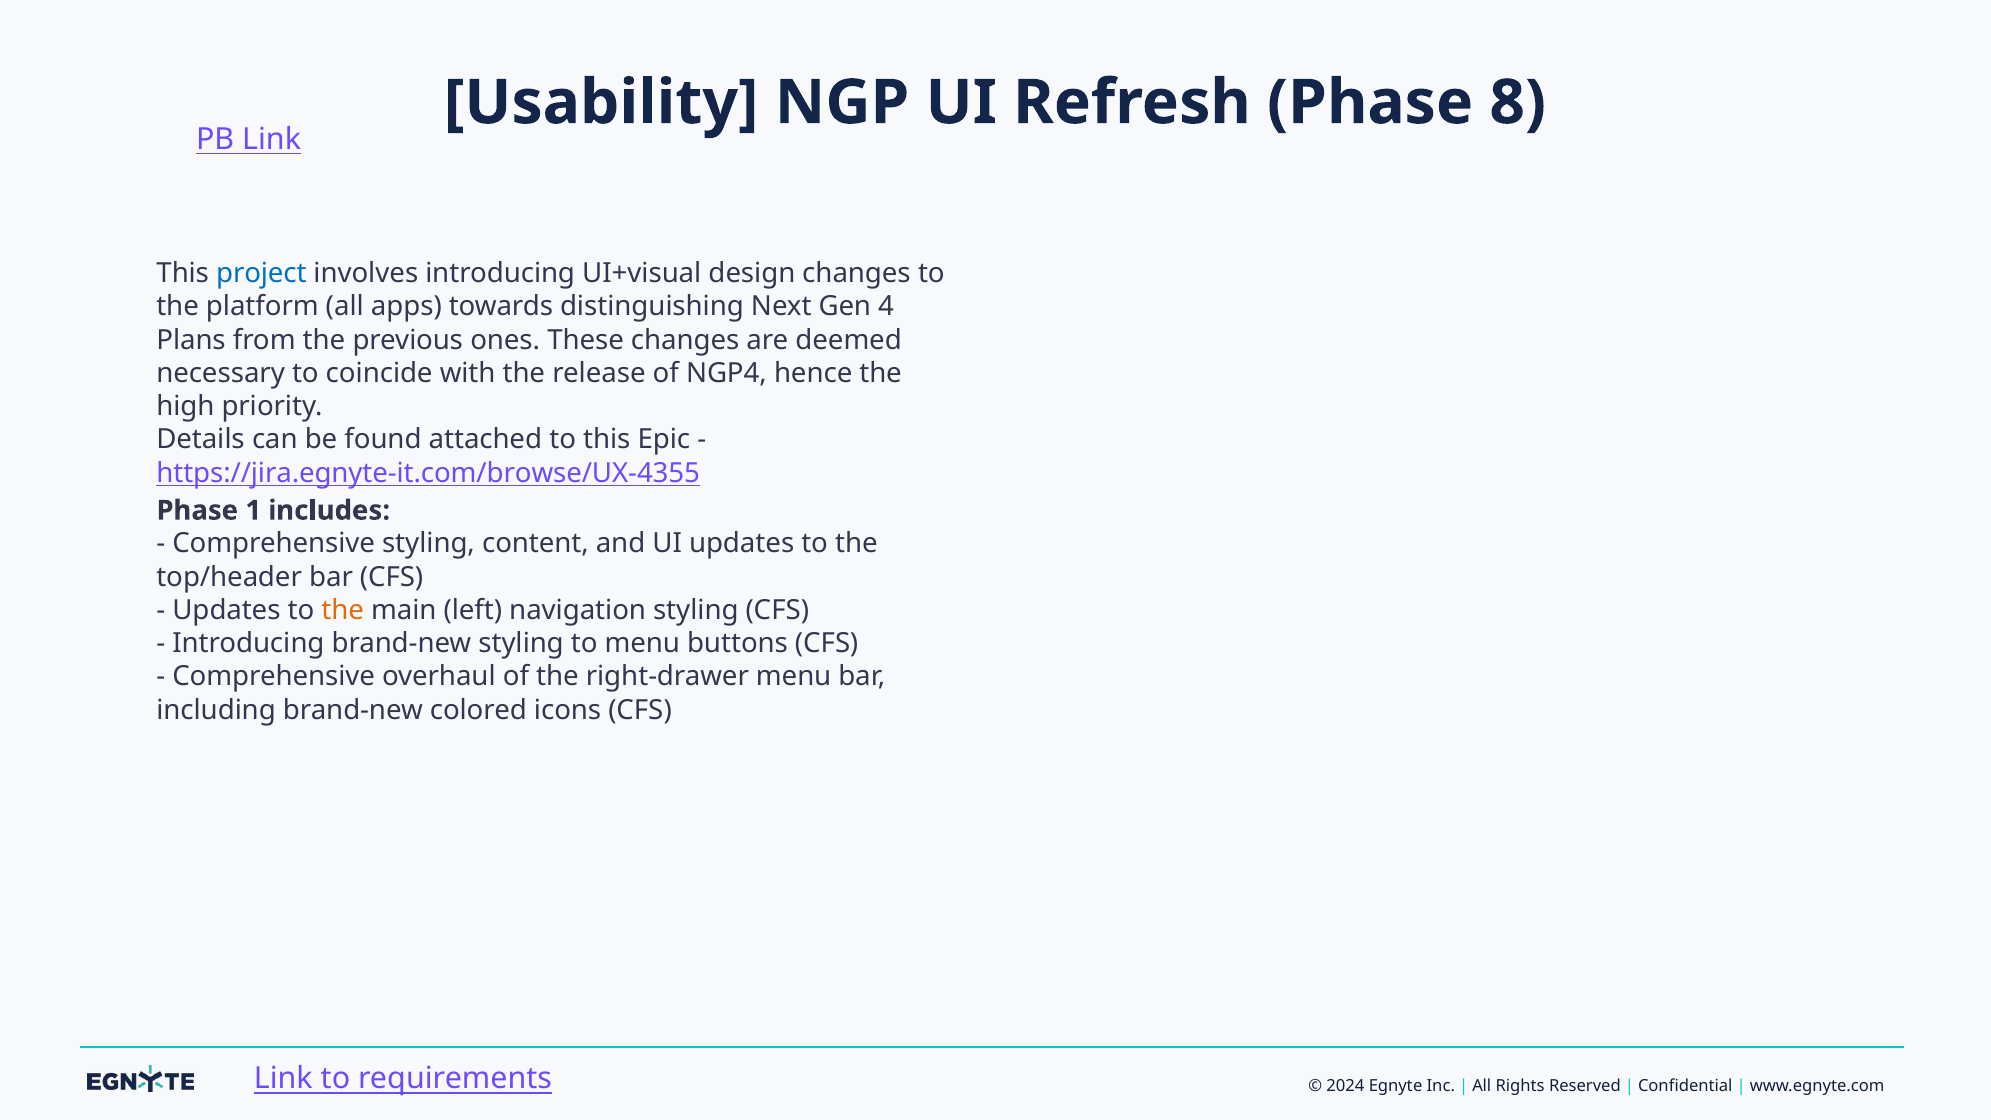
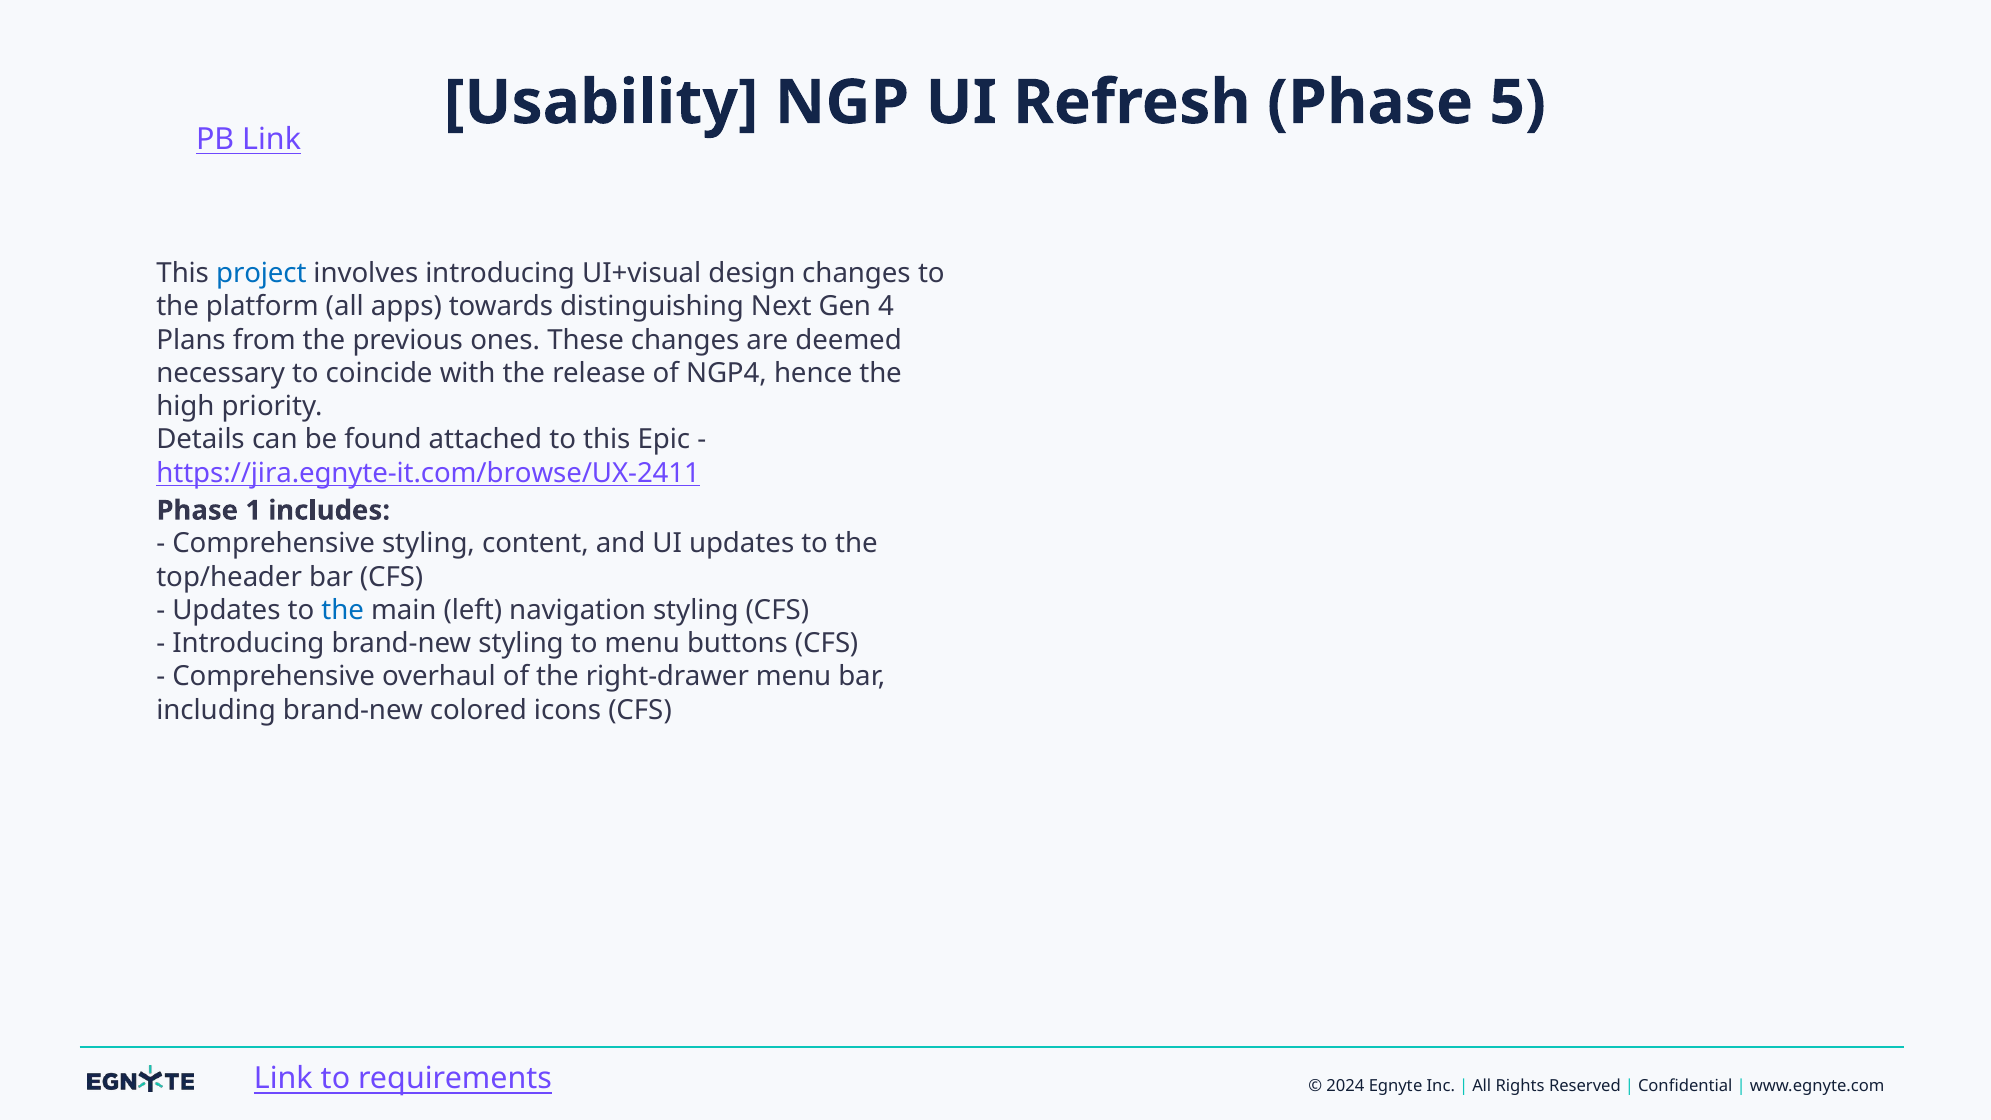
8: 8 -> 5
https://jira.egnyte-it.com/browse/UX-4355: https://jira.egnyte-it.com/browse/UX-4355 -> https://jira.egnyte-it.com/browse/UX-2411
the at (343, 610) colour: orange -> blue
